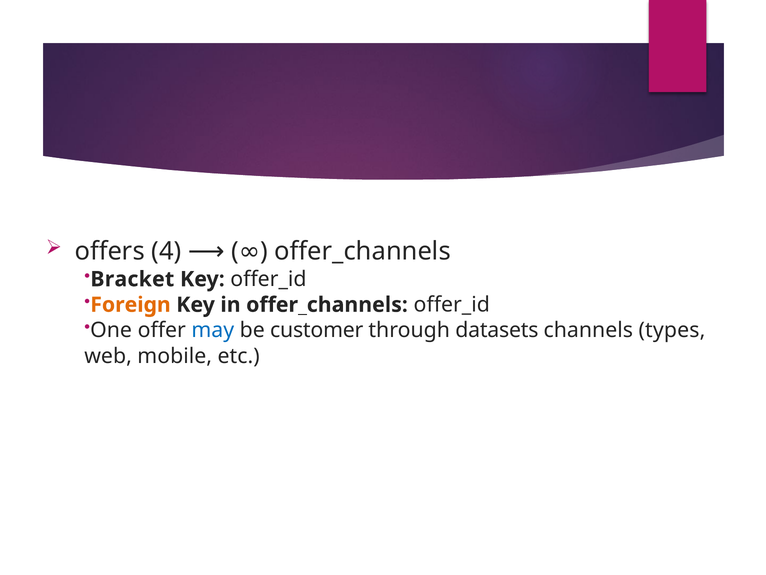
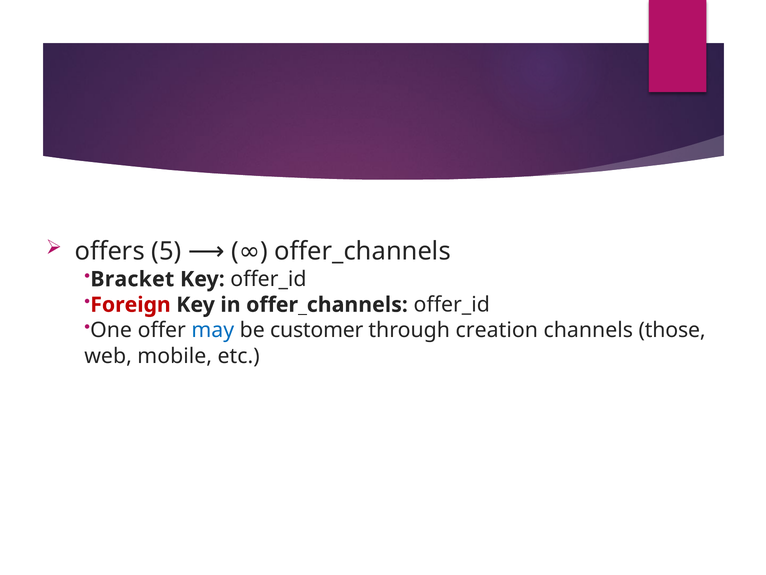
4: 4 -> 5
Foreign colour: orange -> red
datasets: datasets -> creation
types: types -> those
